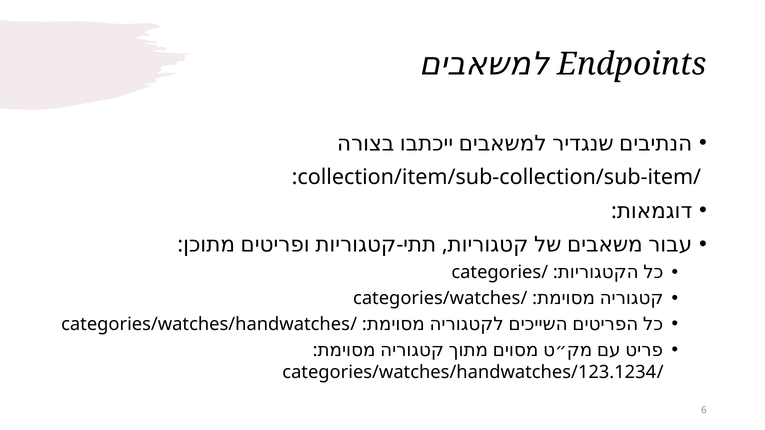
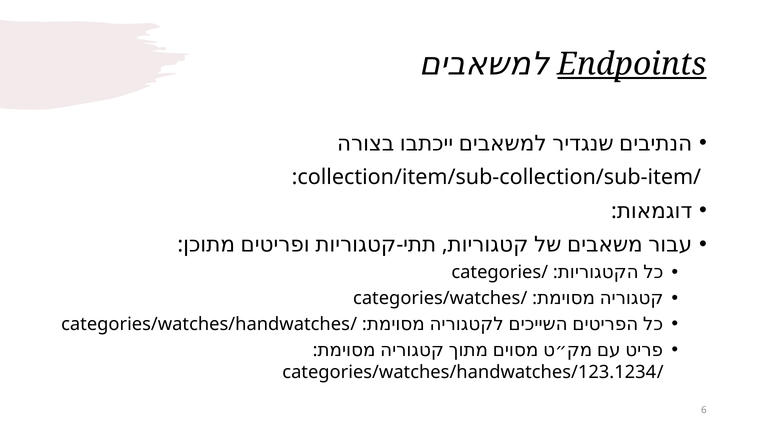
Endpoints underline: none -> present
